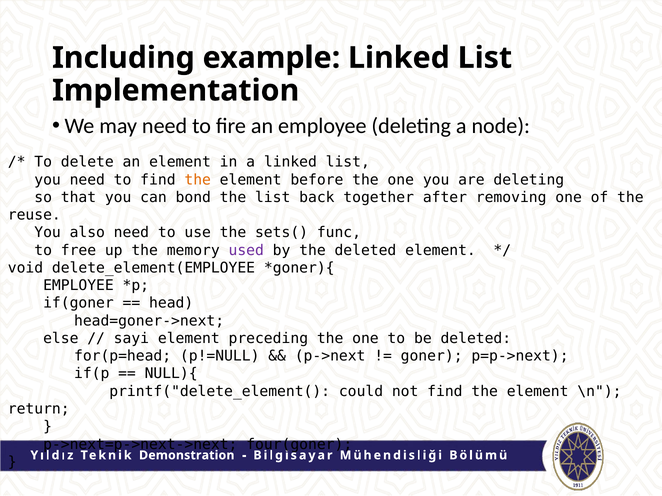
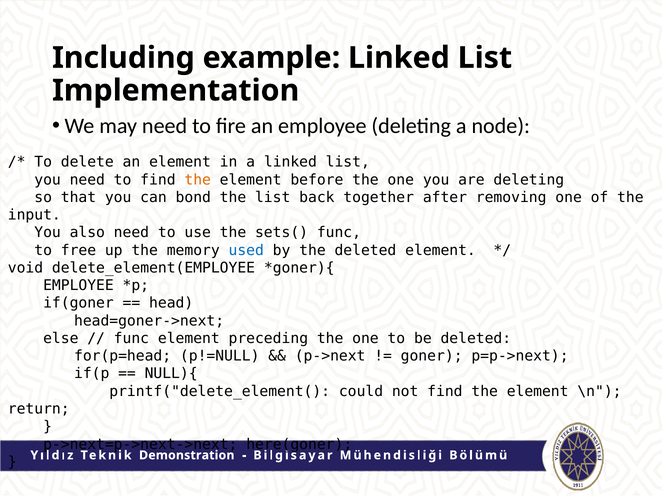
reuse: reuse -> input
used colour: purple -> blue
sayi at (131, 339): sayi -> func
four(goner: four(goner -> here(goner
